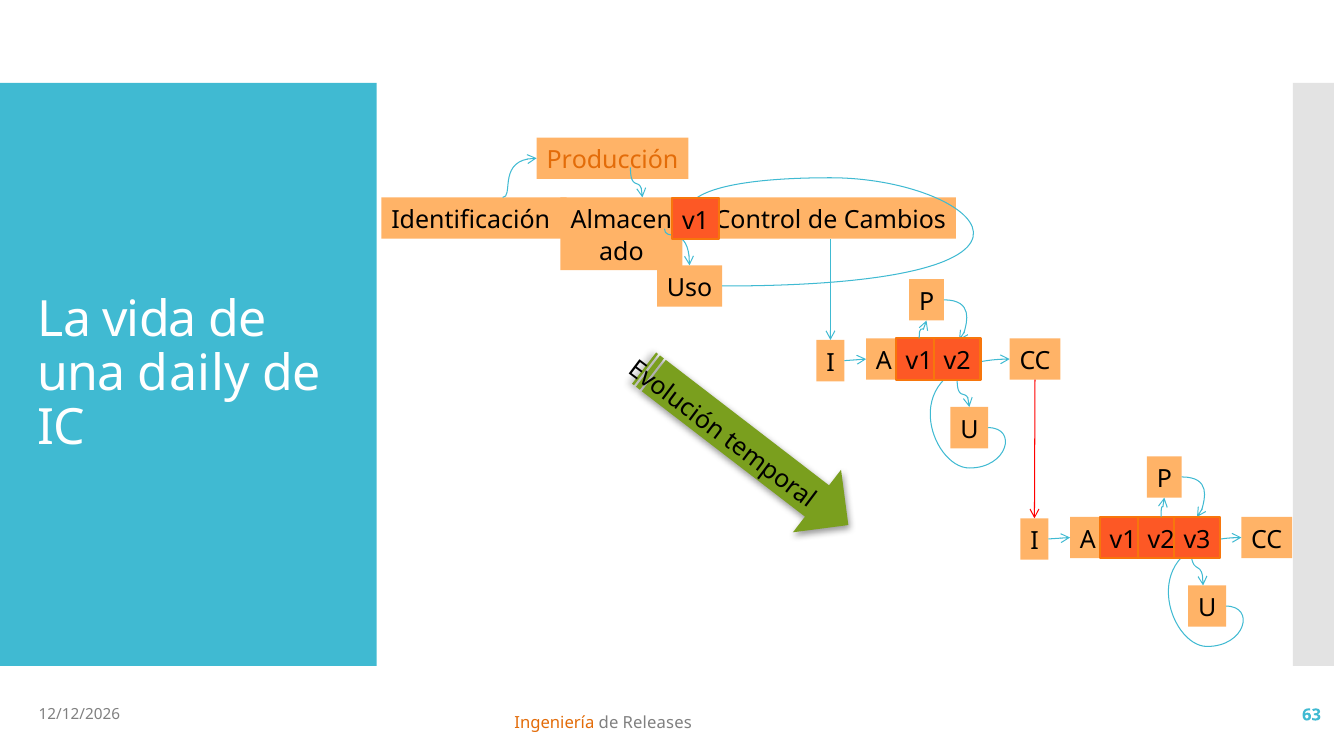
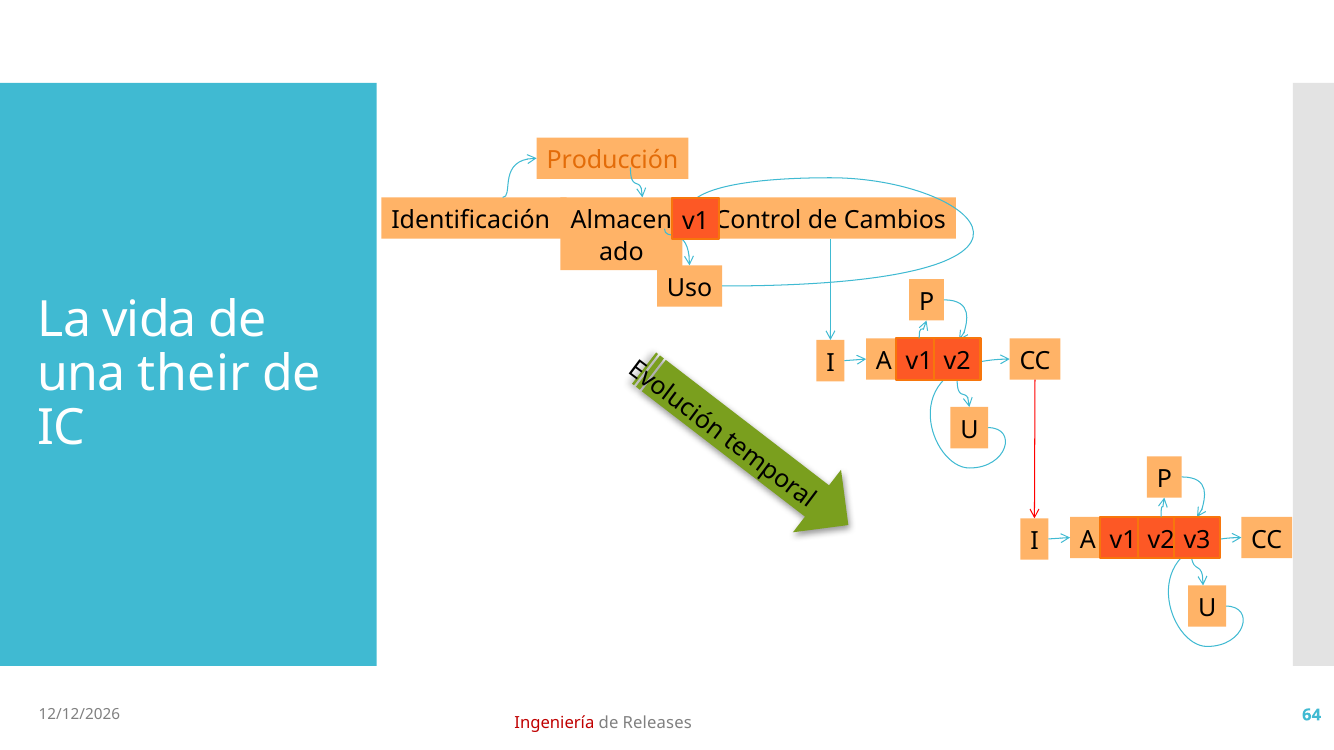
daily: daily -> their
63: 63 -> 64
Ingeniería colour: orange -> red
